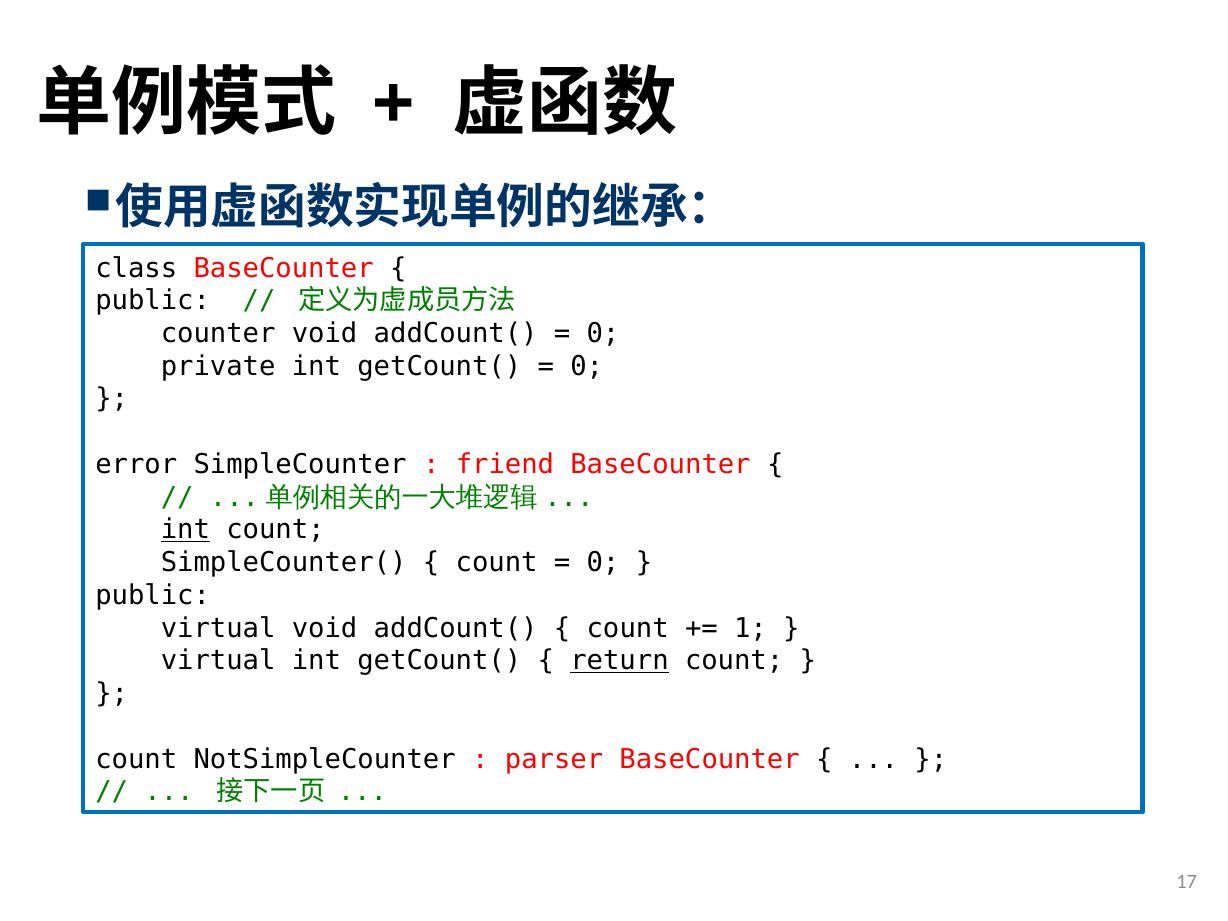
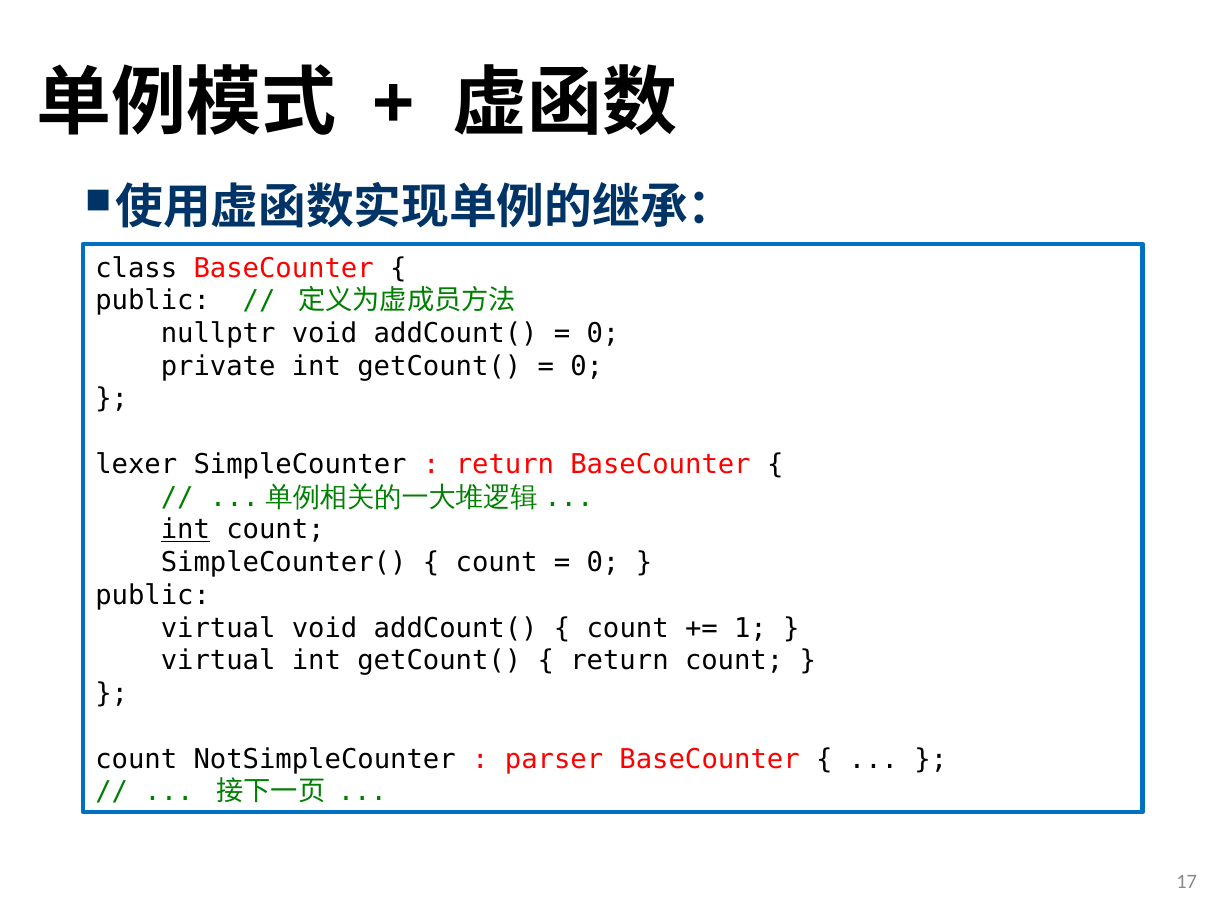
counter: counter -> nullptr
error: error -> lexer
friend at (505, 464): friend -> return
return at (619, 661) underline: present -> none
